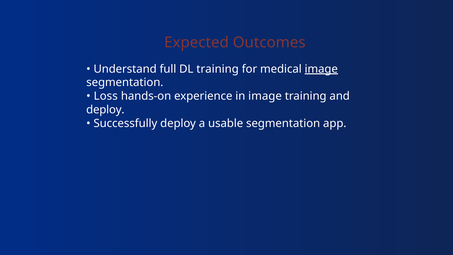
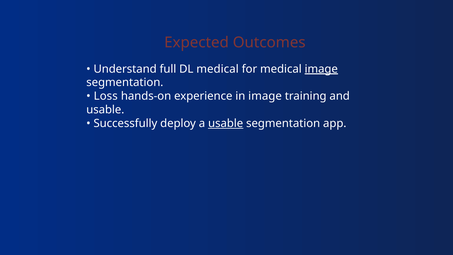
DL training: training -> medical
deploy at (105, 110): deploy -> usable
usable at (226, 123) underline: none -> present
